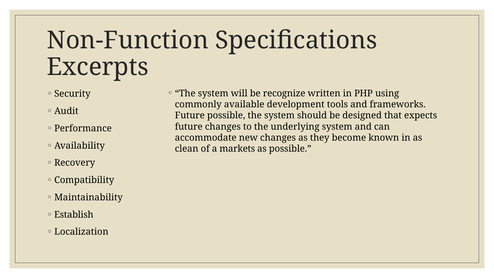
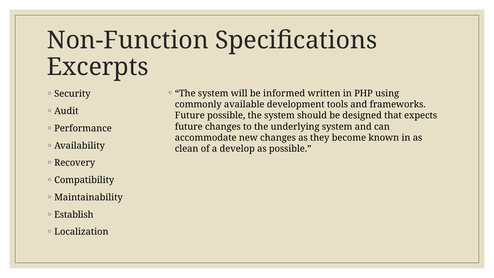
recognize: recognize -> informed
markets: markets -> develop
